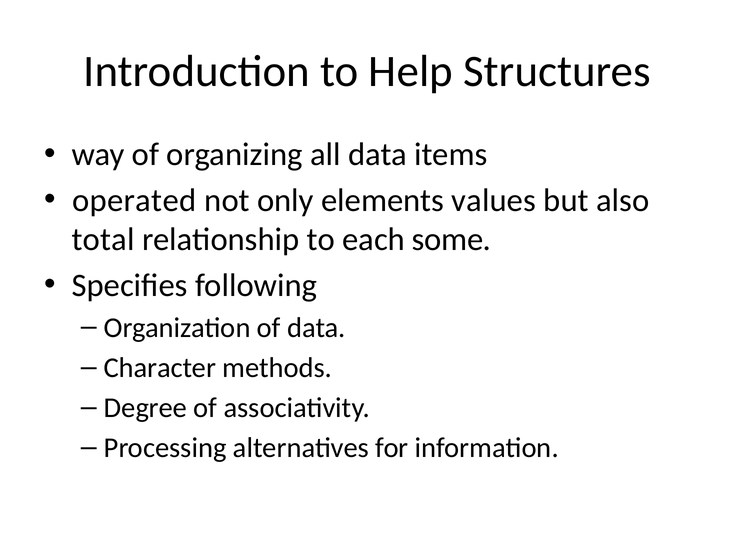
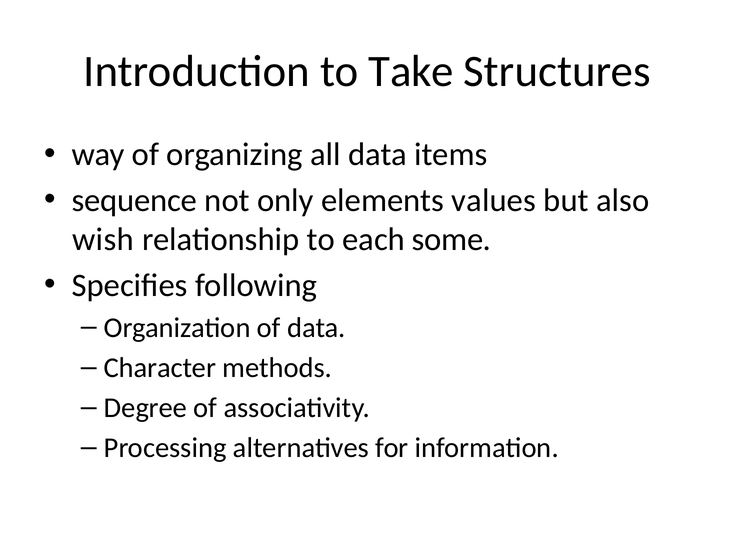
Help: Help -> Take
operated: operated -> sequence
total: total -> wish
